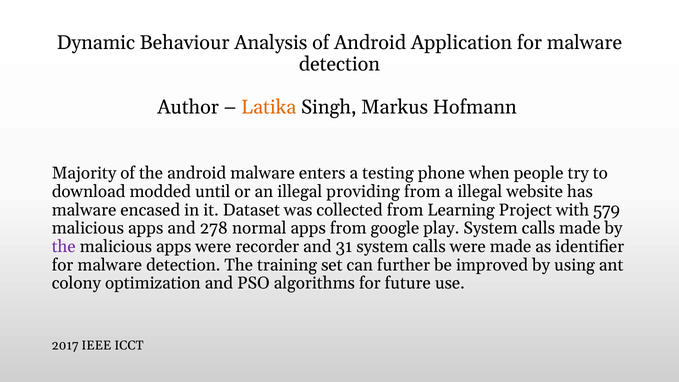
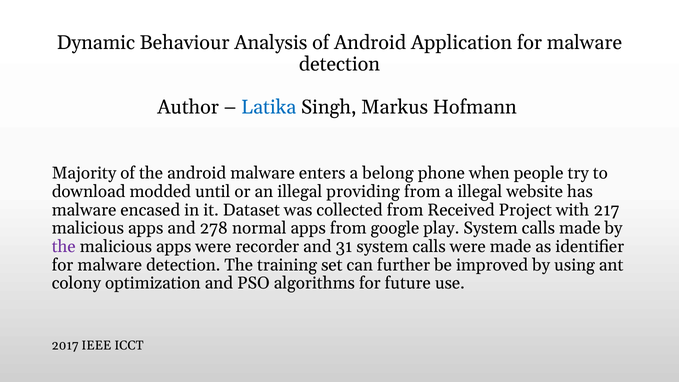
Latika colour: orange -> blue
testing: testing -> belong
Learning: Learning -> Received
579: 579 -> 217
